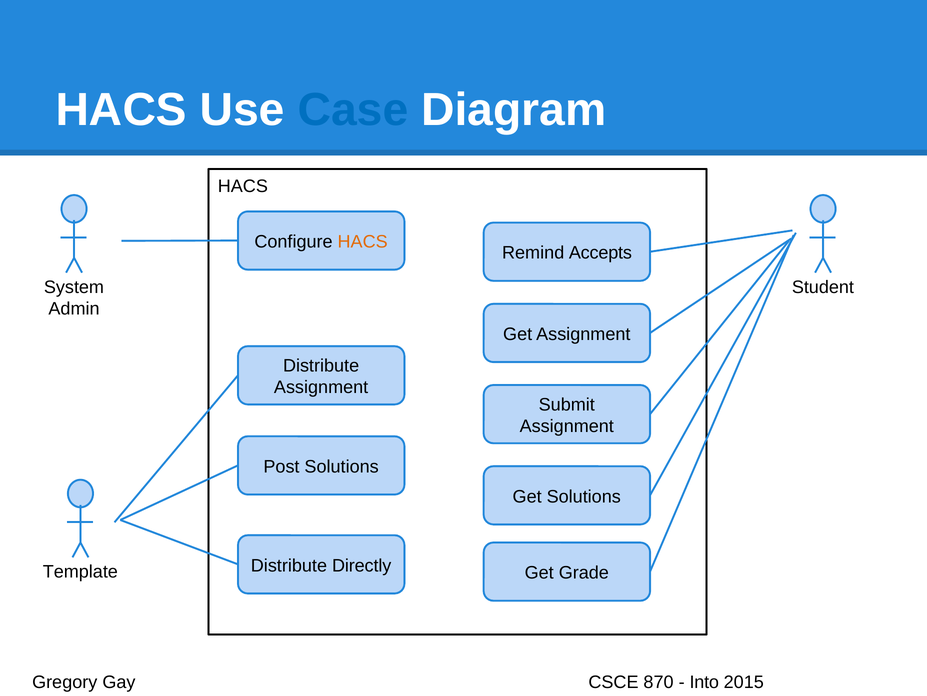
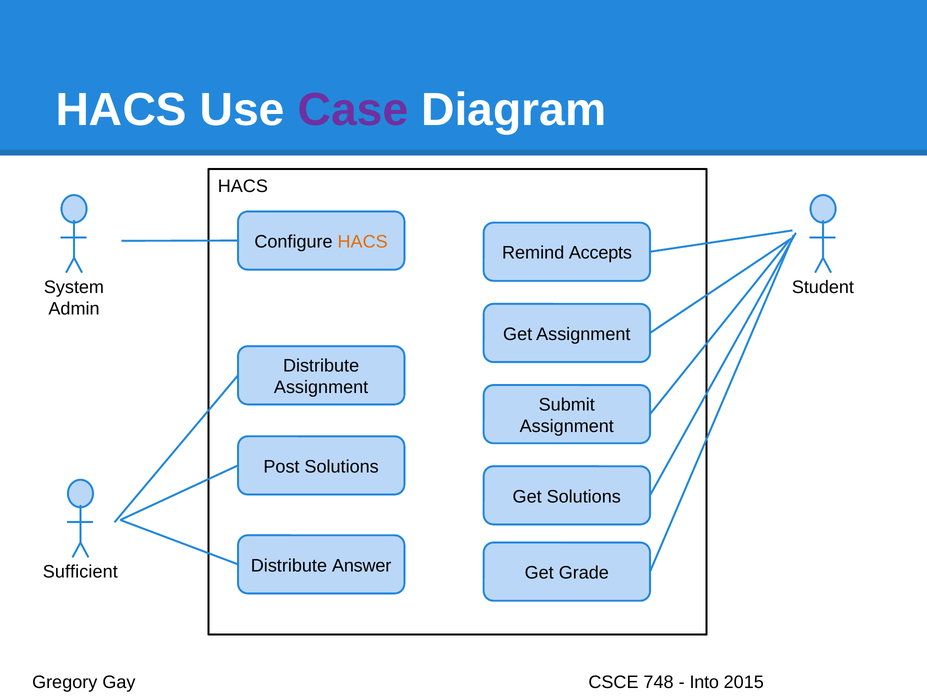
Case colour: blue -> purple
Directly: Directly -> Answer
Template: Template -> Sufficient
870: 870 -> 748
